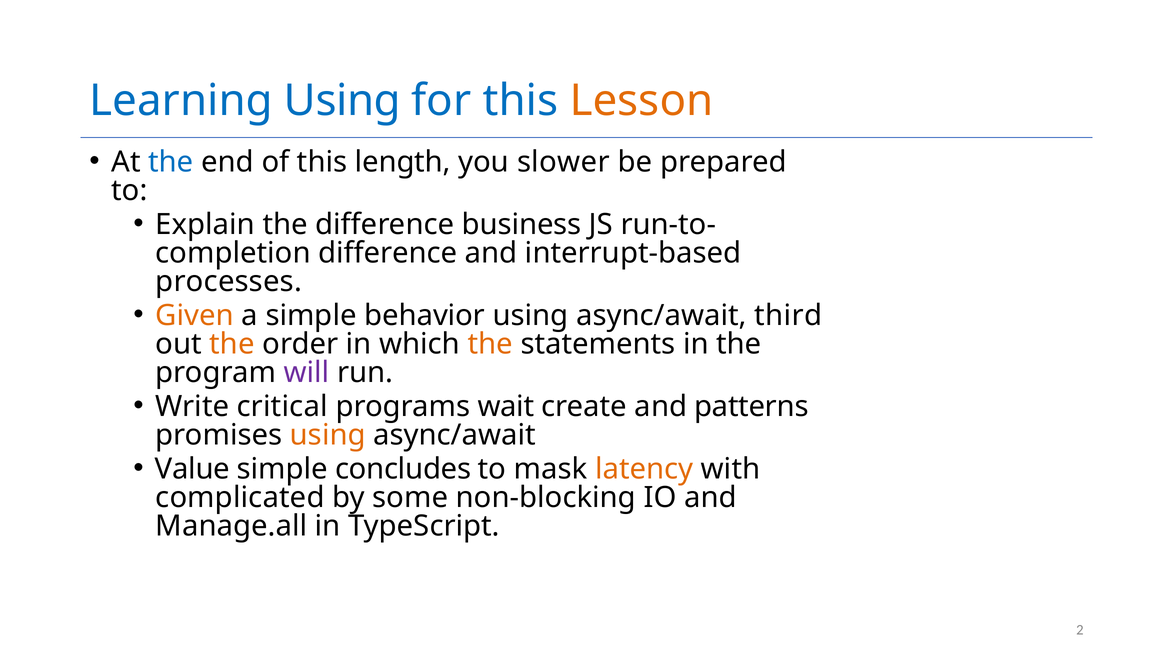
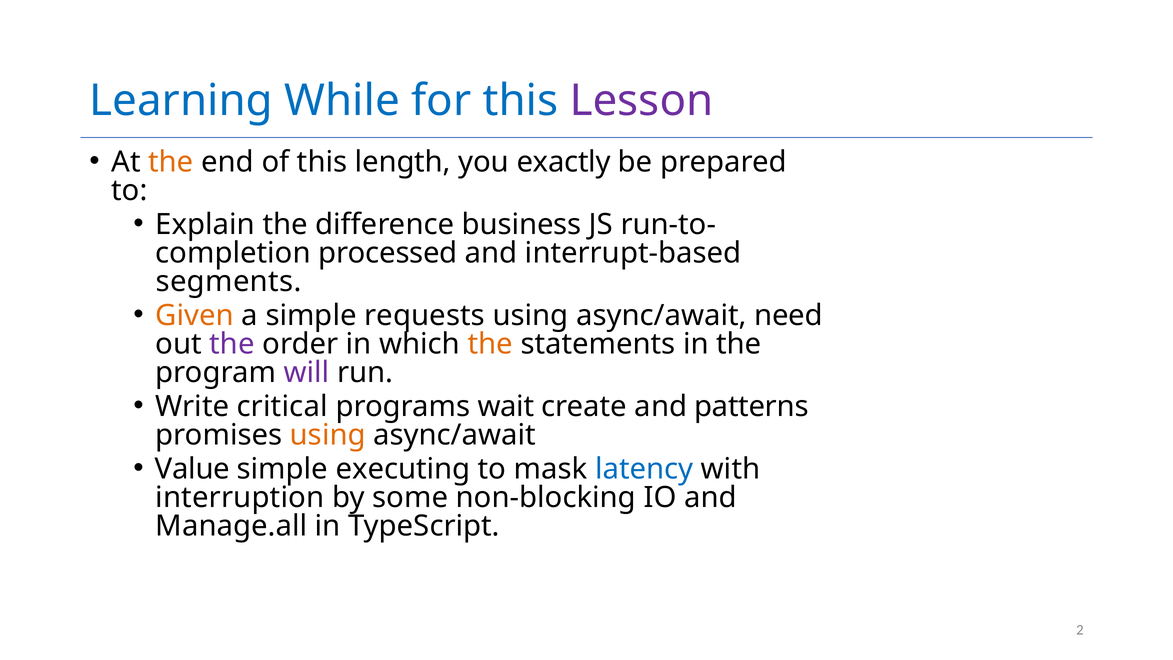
Learning Using: Using -> While
Lesson colour: orange -> purple
the at (171, 162) colour: blue -> orange
slower: slower -> exactly
difference at (388, 253): difference -> processed
processes: processes -> segments
behavior: behavior -> requests
third: third -> need
the at (232, 344) colour: orange -> purple
concludes: concludes -> executing
latency colour: orange -> blue
complicated: complicated -> interruption
